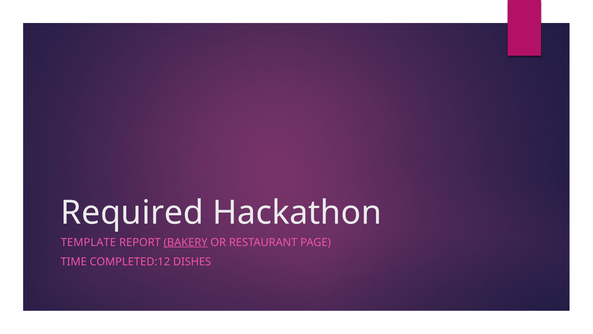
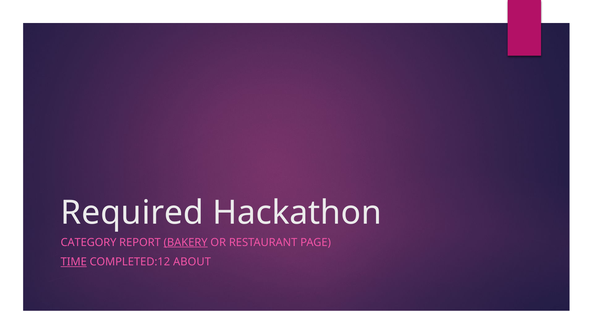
TEMPLATE: TEMPLATE -> CATEGORY
TIME underline: none -> present
DISHES: DISHES -> ABOUT
